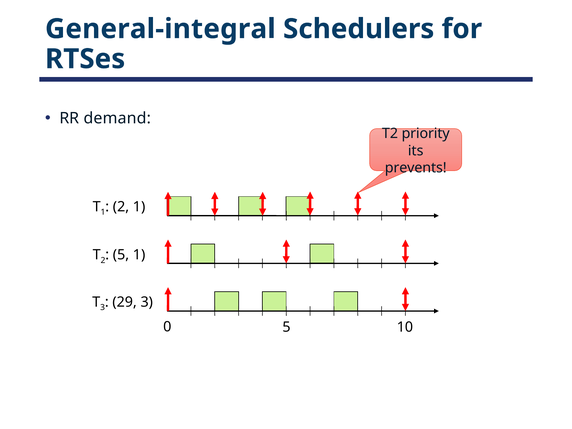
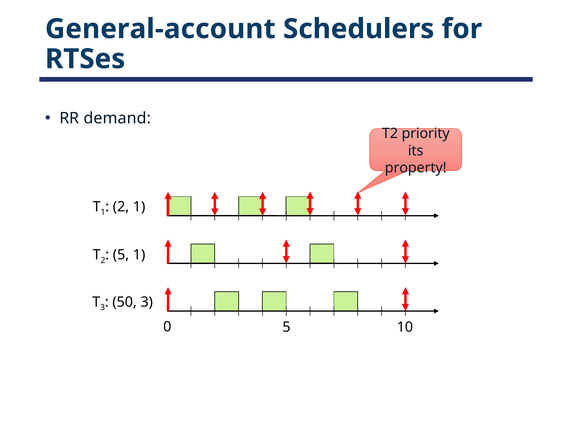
General-integral: General-integral -> General-account
prevents: prevents -> property
29: 29 -> 50
